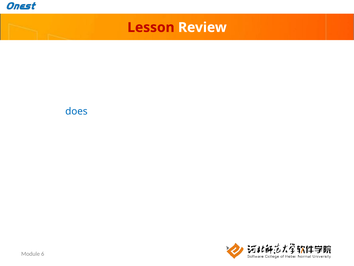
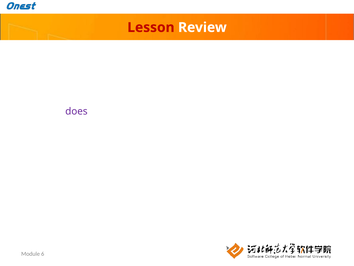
does colour: blue -> purple
